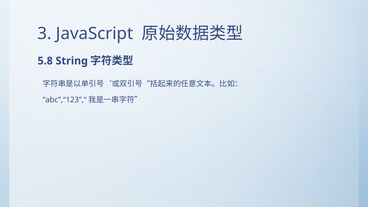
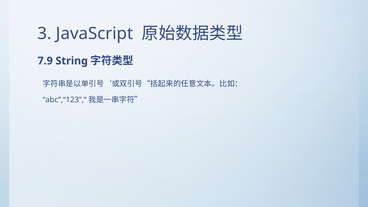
5.8: 5.8 -> 7.9
